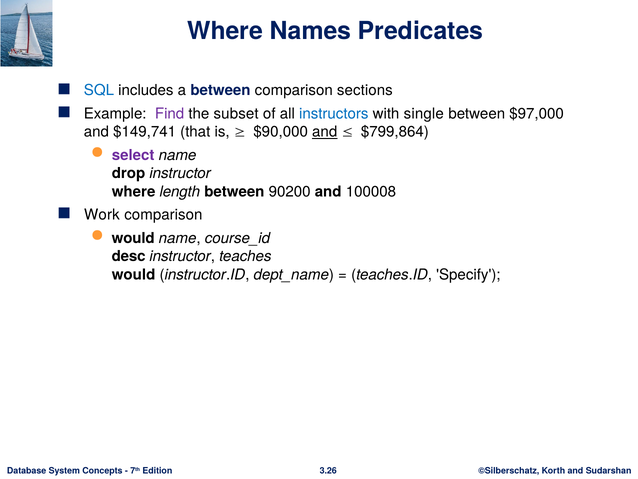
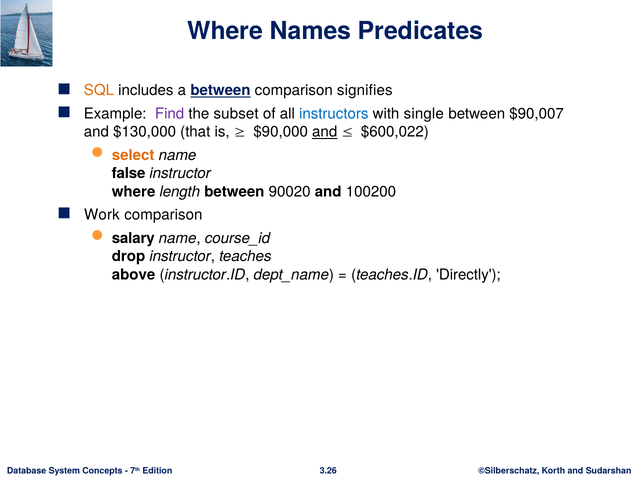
SQL colour: blue -> orange
between at (220, 90) underline: none -> present
sections: sections -> signifies
$97,000: $97,000 -> $90,007
$149,741: $149,741 -> $130,000
$799,864: $799,864 -> $600,022
select colour: purple -> orange
drop: drop -> false
90200: 90200 -> 90020
100008: 100008 -> 100200
would at (133, 238): would -> salary
desc: desc -> drop
would at (134, 274): would -> above
Specify: Specify -> Directly
